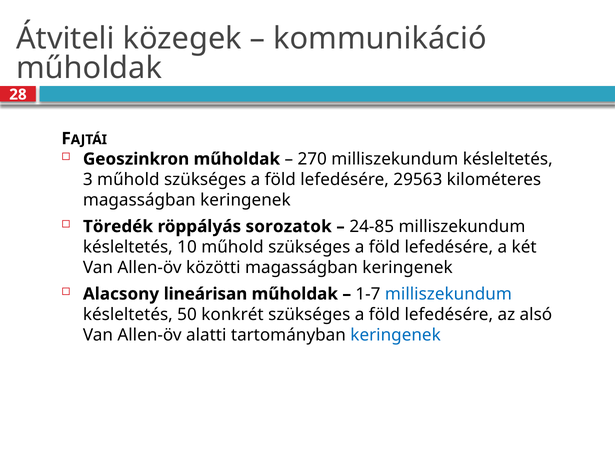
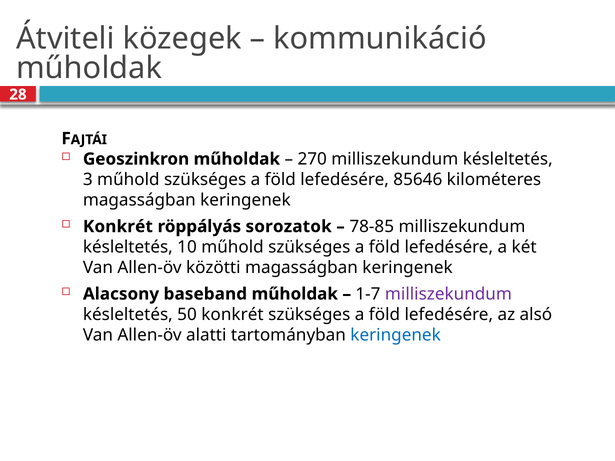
29563: 29563 -> 85646
Töredék at (118, 227): Töredék -> Konkrét
24-85: 24-85 -> 78-85
lineárisan: lineárisan -> baseband
milliszekundum at (448, 294) colour: blue -> purple
